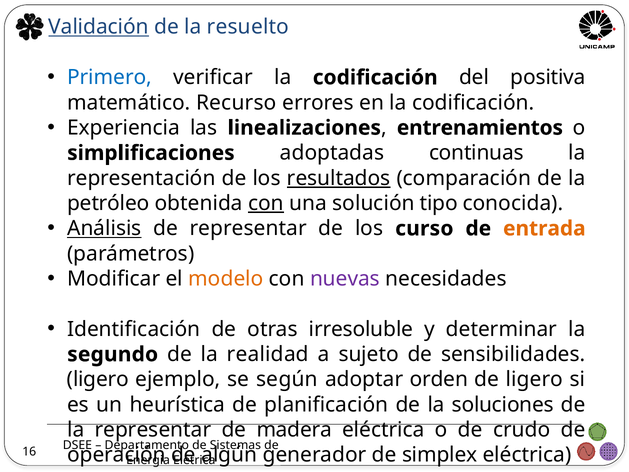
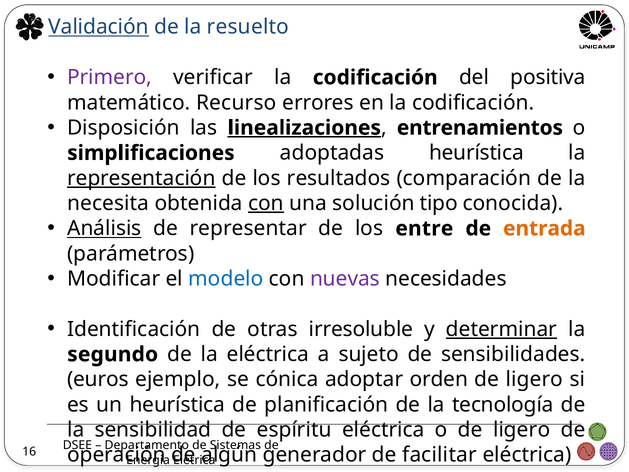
Primero colour: blue -> purple
Experiencia: Experiencia -> Disposición
linealizaciones underline: none -> present
adoptadas continuas: continuas -> heurística
representación underline: none -> present
resultados underline: present -> none
petróleo: petróleo -> necesita
curso: curso -> entre
modelo colour: orange -> blue
determinar underline: none -> present
la realidad: realidad -> eléctrica
ligero at (98, 379): ligero -> euros
según: según -> cónica
soluciones: soluciones -> tecnología
la representar: representar -> sensibilidad
madera: madera -> espíritu
o de crudo: crudo -> ligero
simplex: simplex -> facilitar
